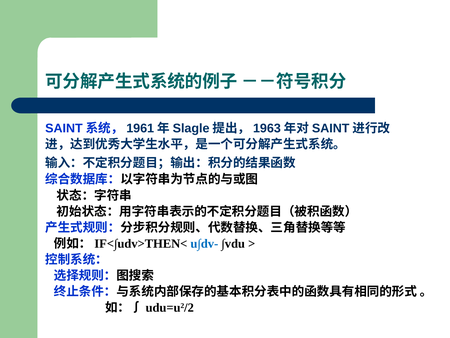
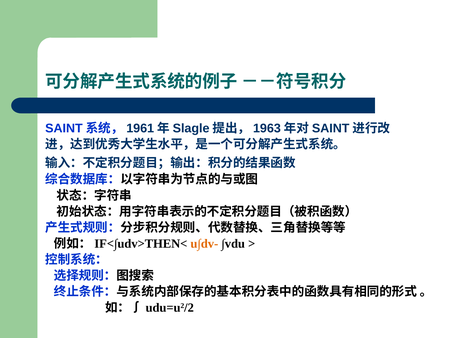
u∫dv- colour: blue -> orange
